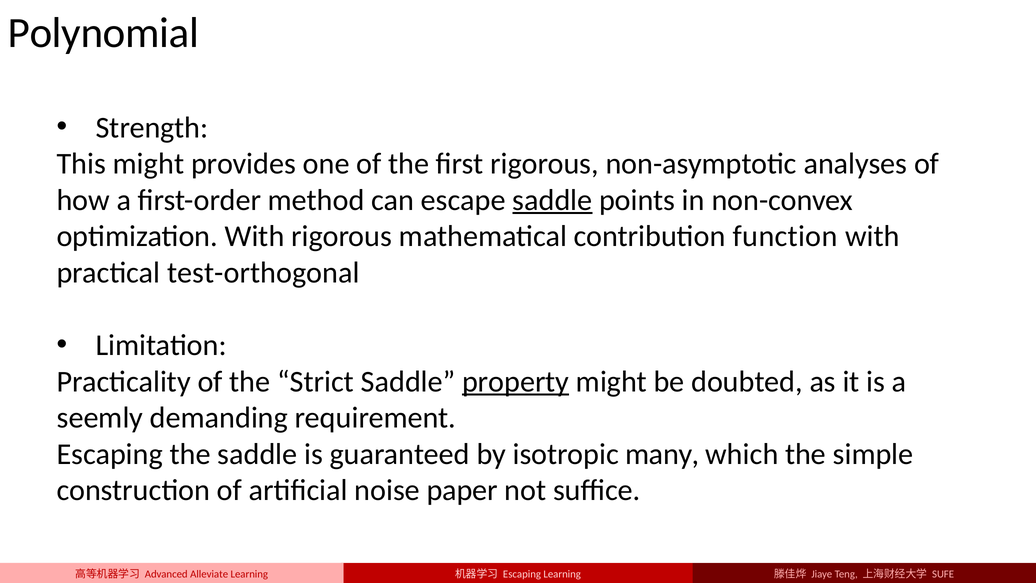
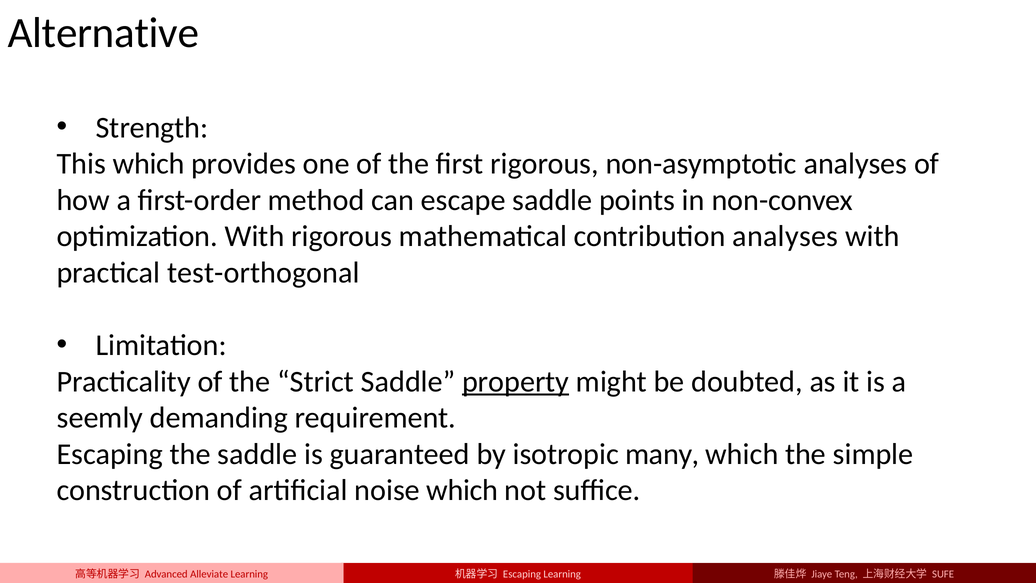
Polynomial: Polynomial -> Alternative
This might: might -> which
saddle at (552, 200) underline: present -> none
contribution function: function -> analyses
noise paper: paper -> which
